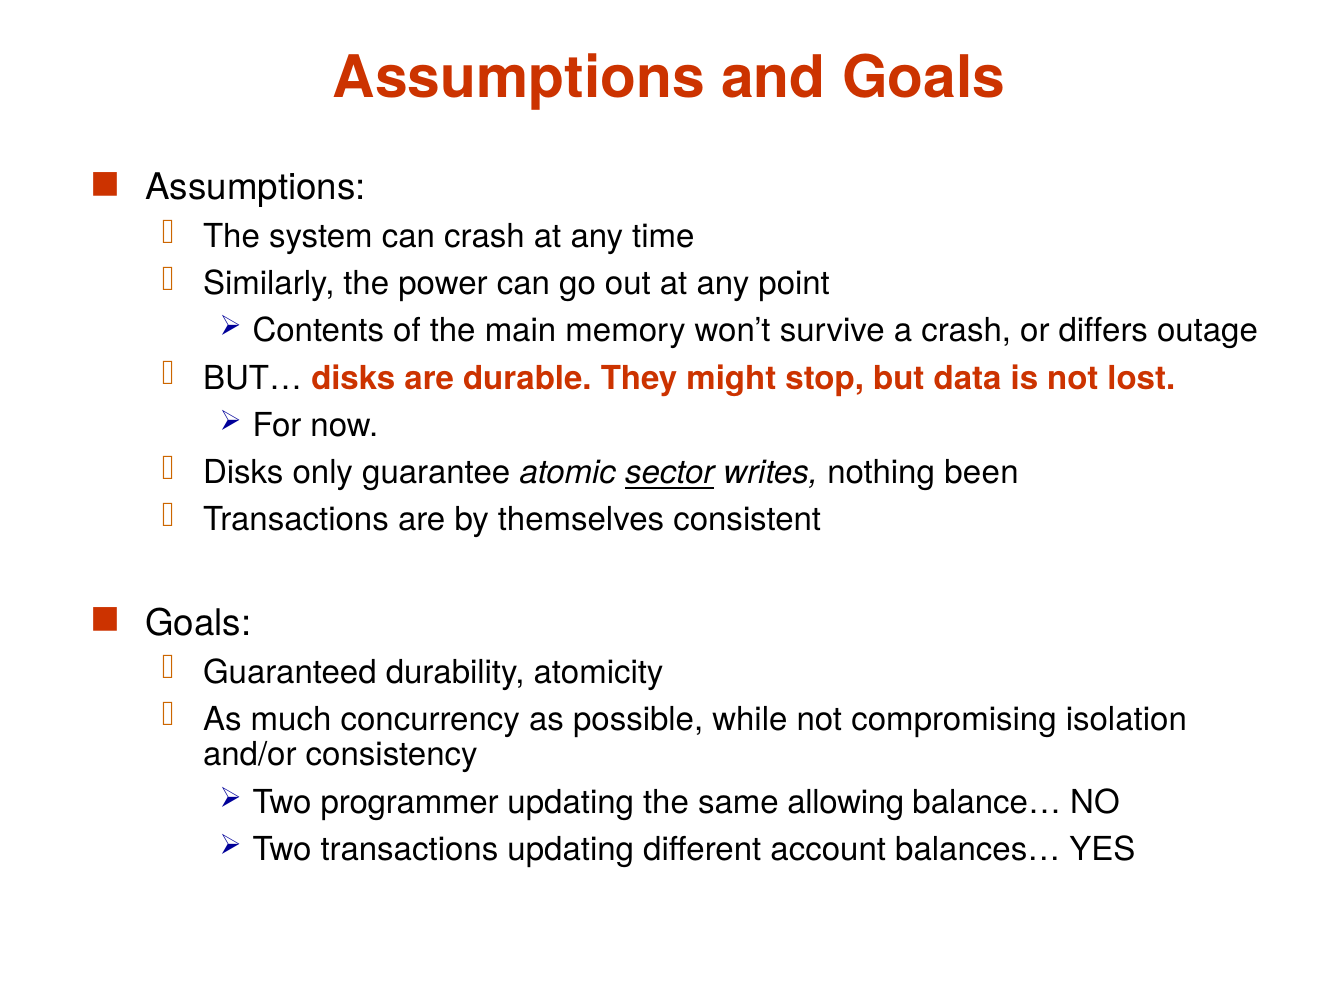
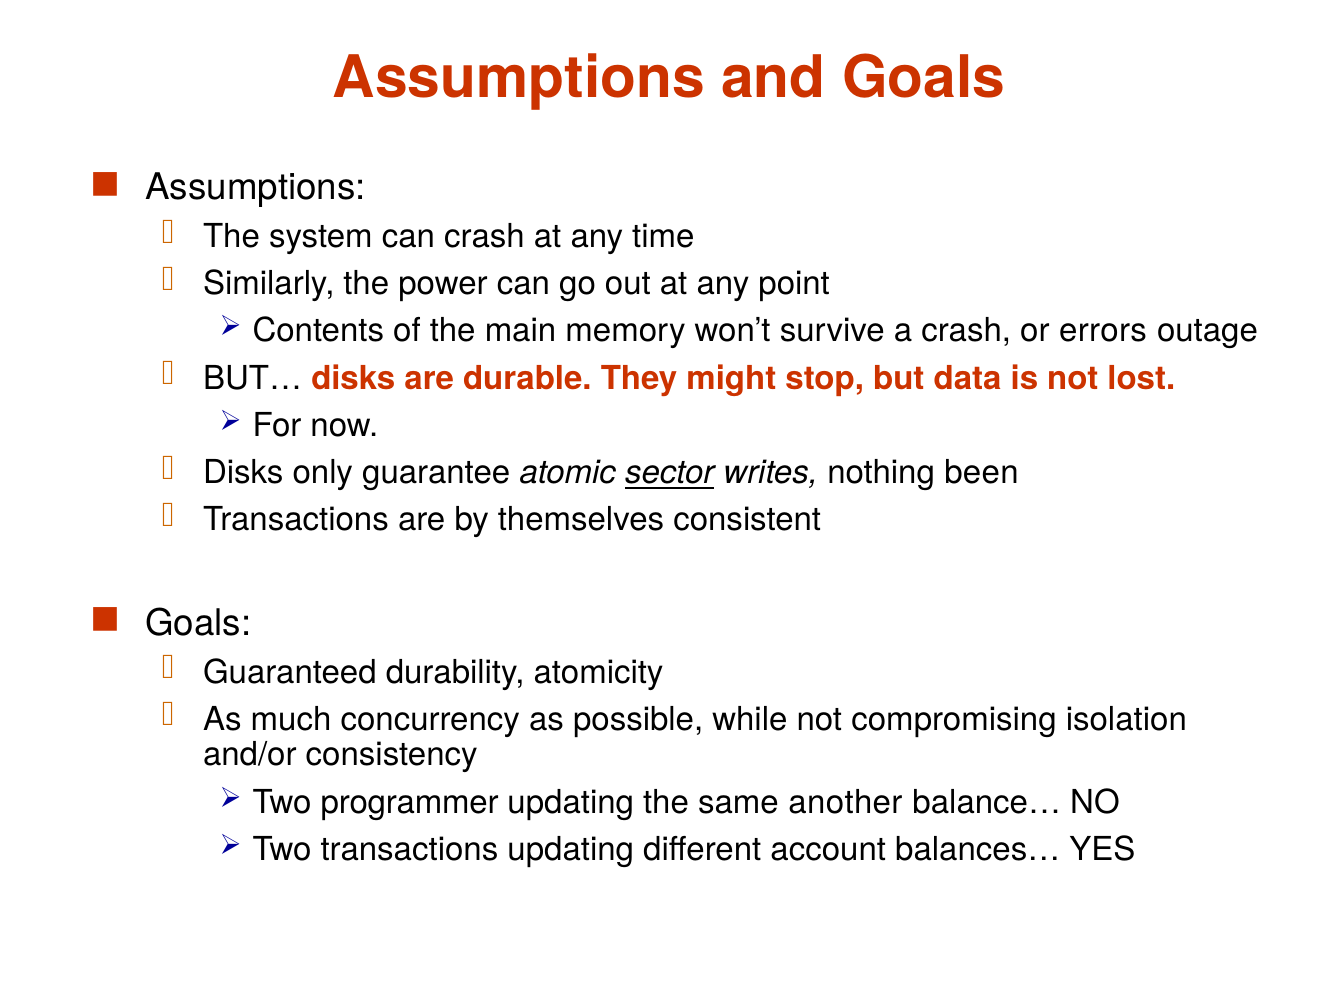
differs: differs -> errors
allowing: allowing -> another
